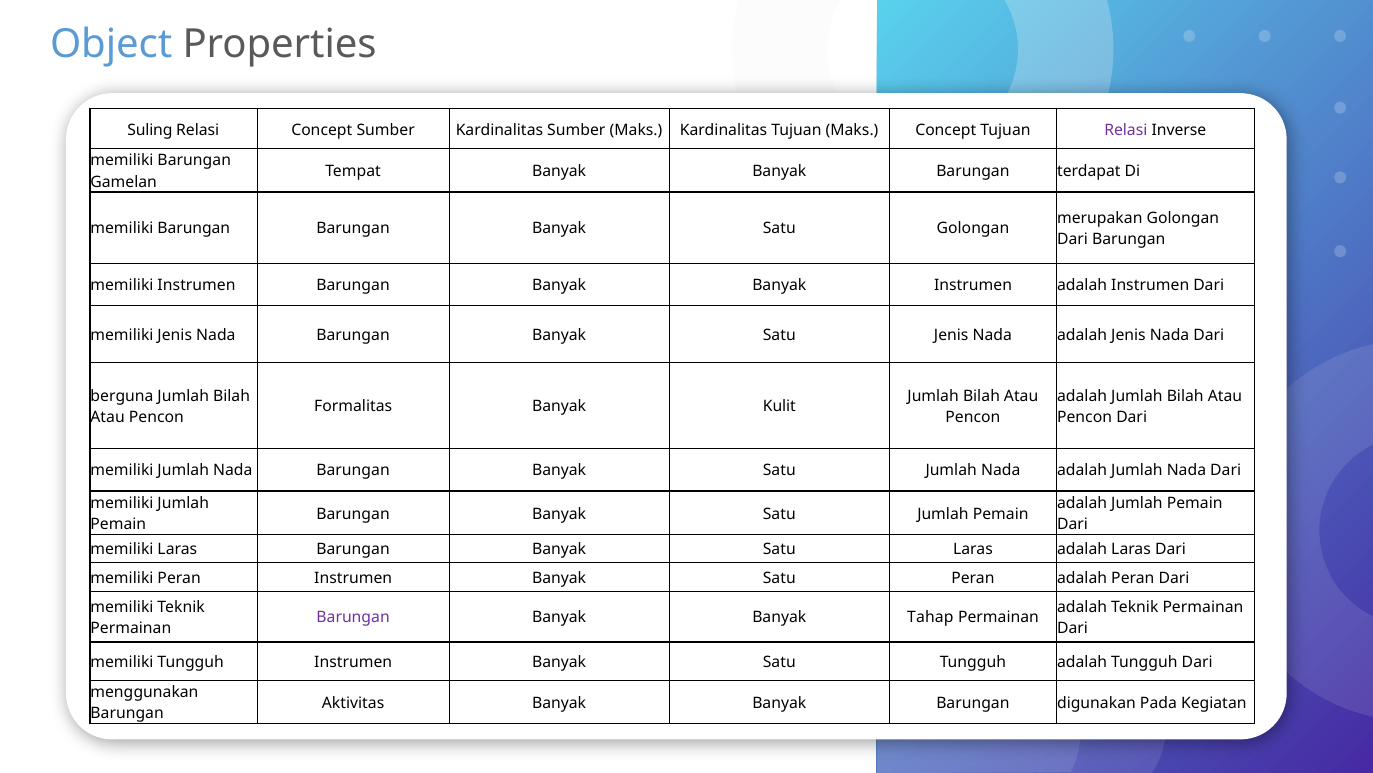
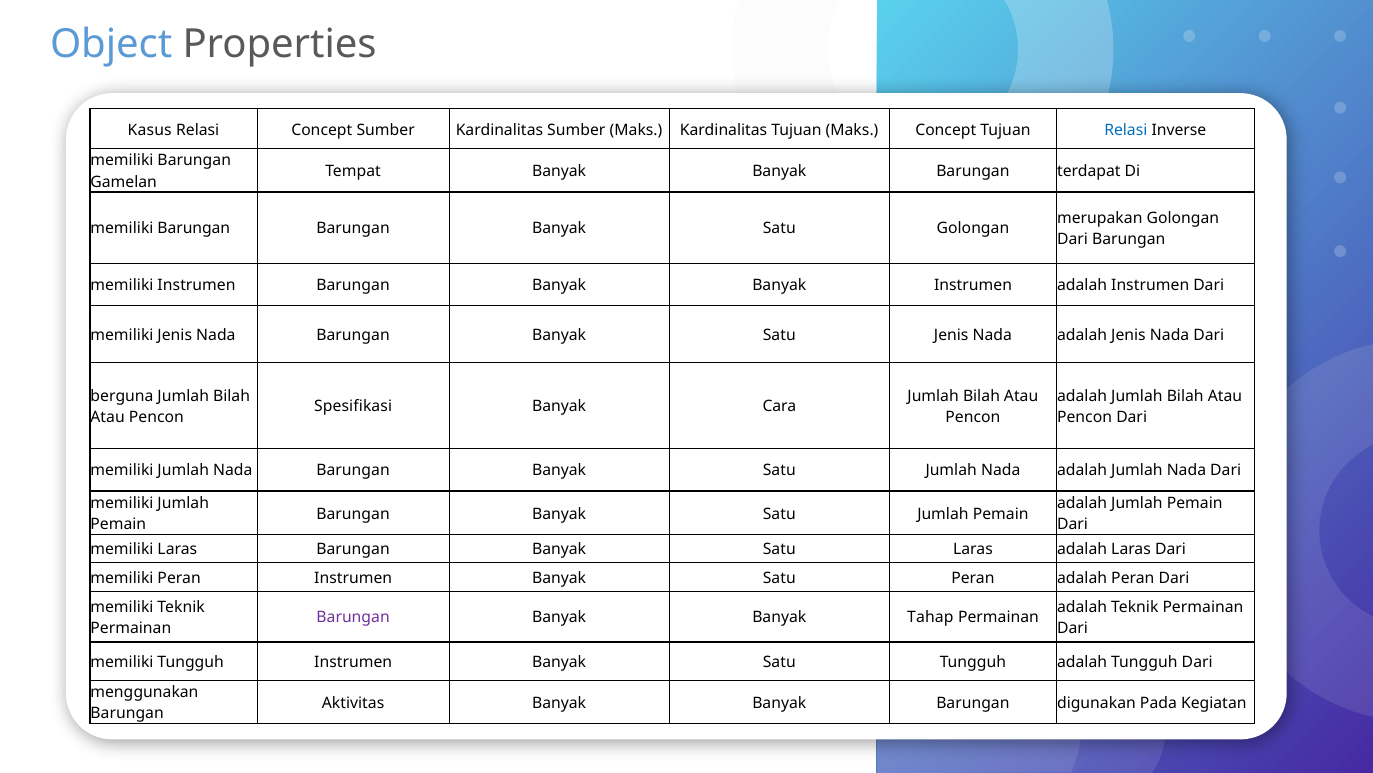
Suling: Suling -> Kasus
Relasi at (1126, 130) colour: purple -> blue
Formalitas: Formalitas -> Spesifikasi
Kulit: Kulit -> Cara
